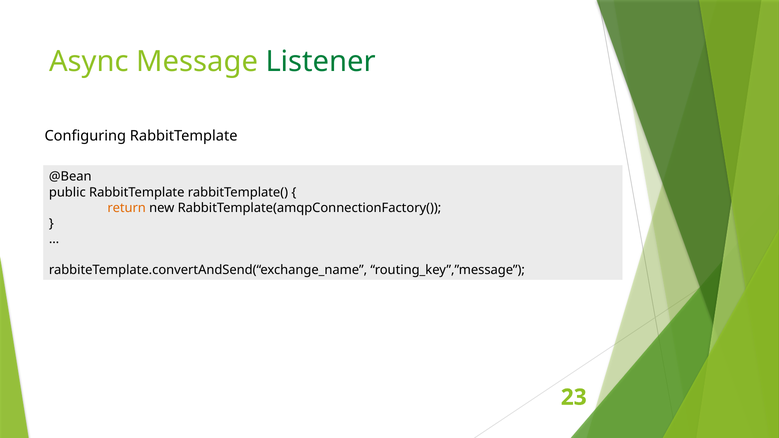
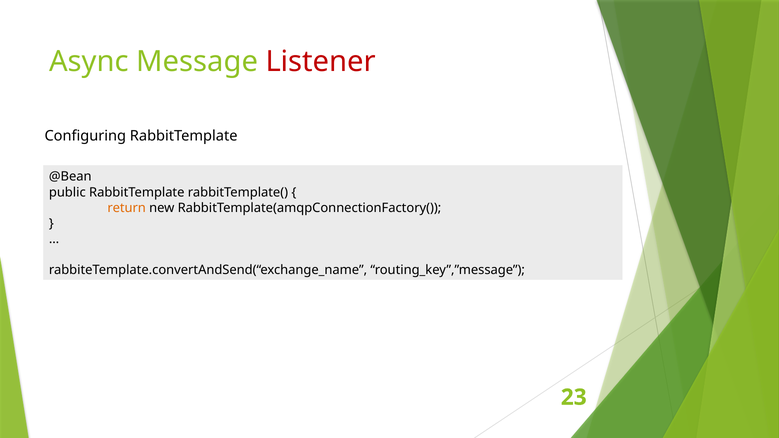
Listener colour: green -> red
